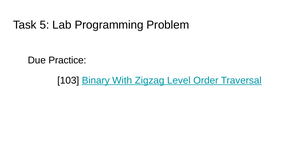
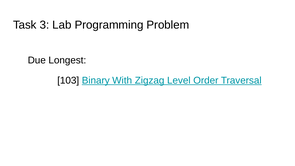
5: 5 -> 3
Practice: Practice -> Longest
